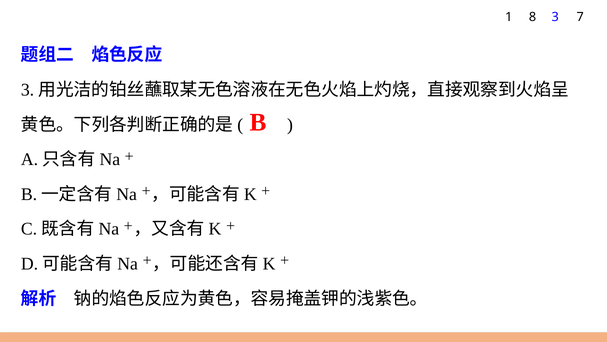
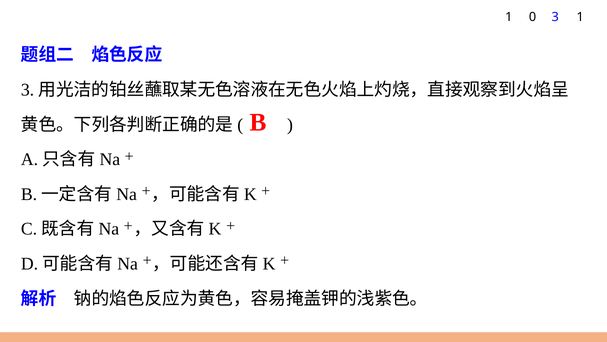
8: 8 -> 0
3 7: 7 -> 1
